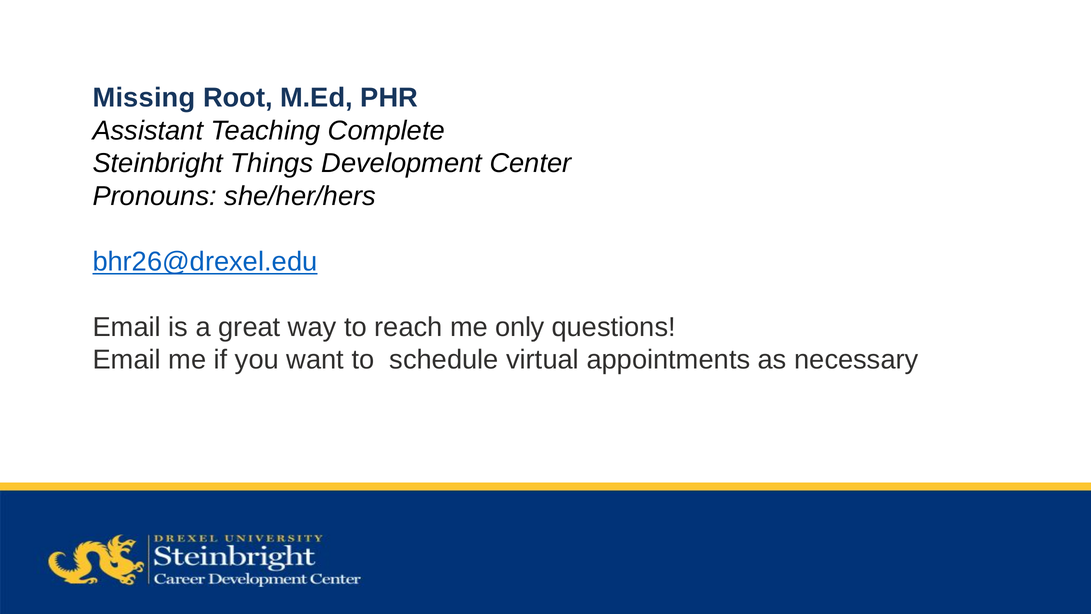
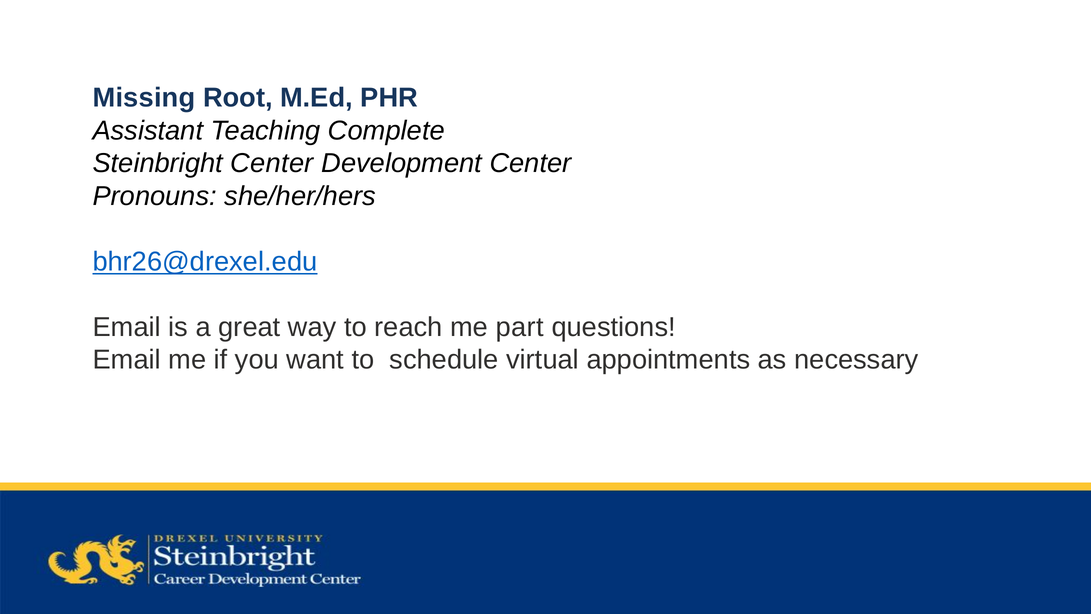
Steinbright Things: Things -> Center
only: only -> part
